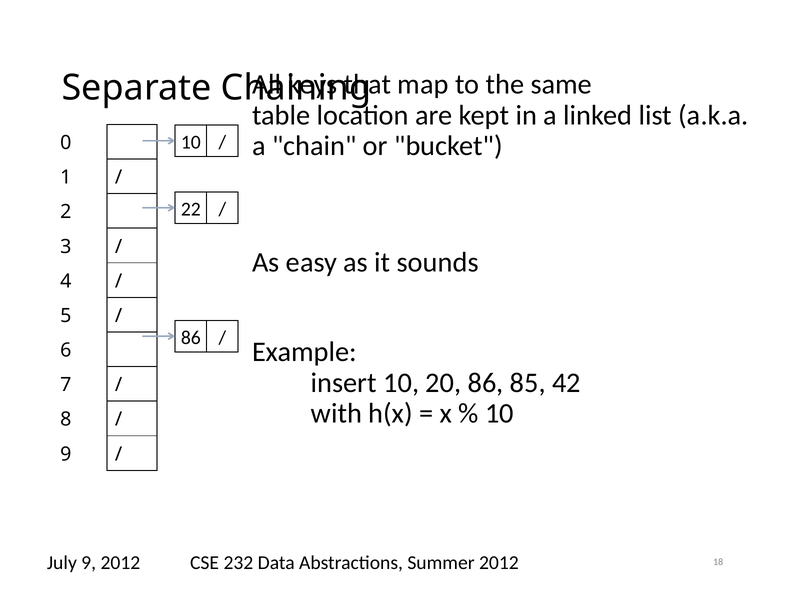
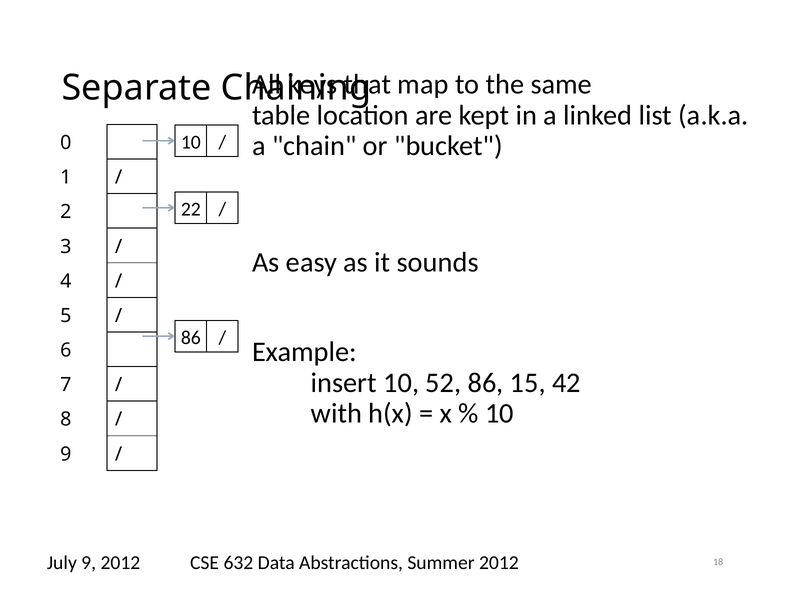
20: 20 -> 52
85: 85 -> 15
232: 232 -> 632
